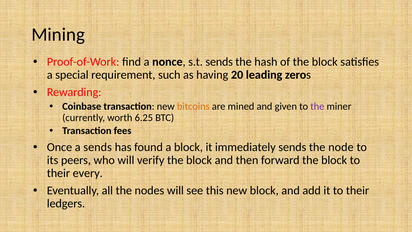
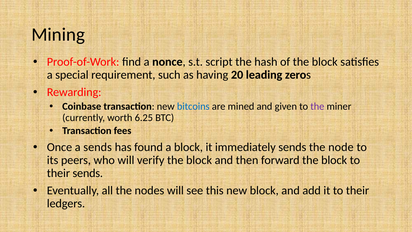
s.t sends: sends -> script
bitcoins colour: orange -> blue
their every: every -> sends
